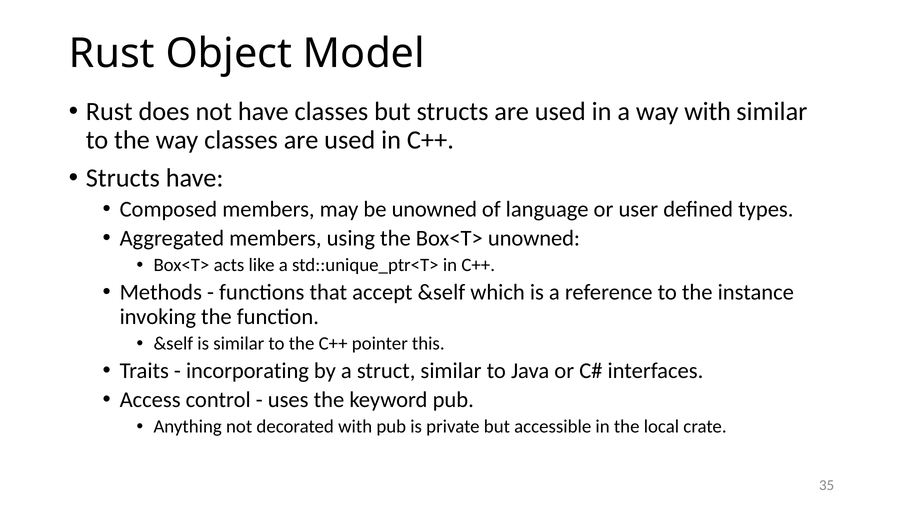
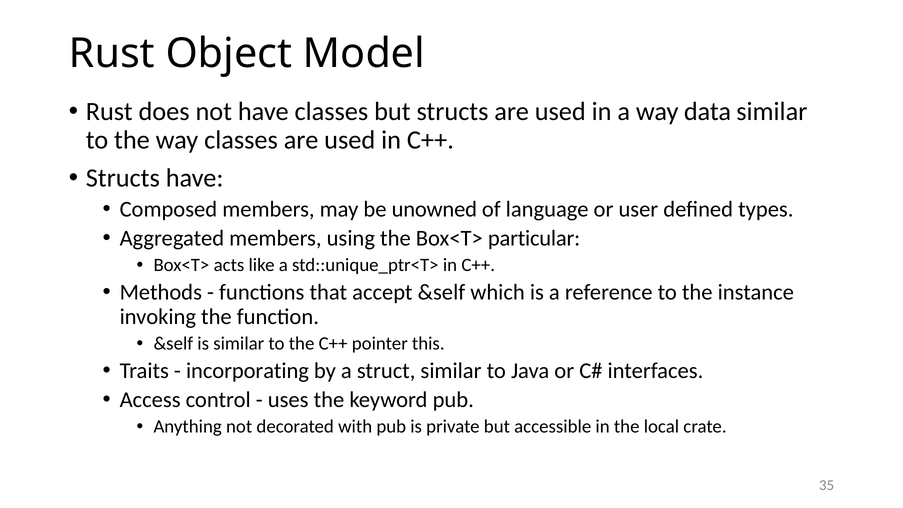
way with: with -> data
Box<T> unowned: unowned -> particular
